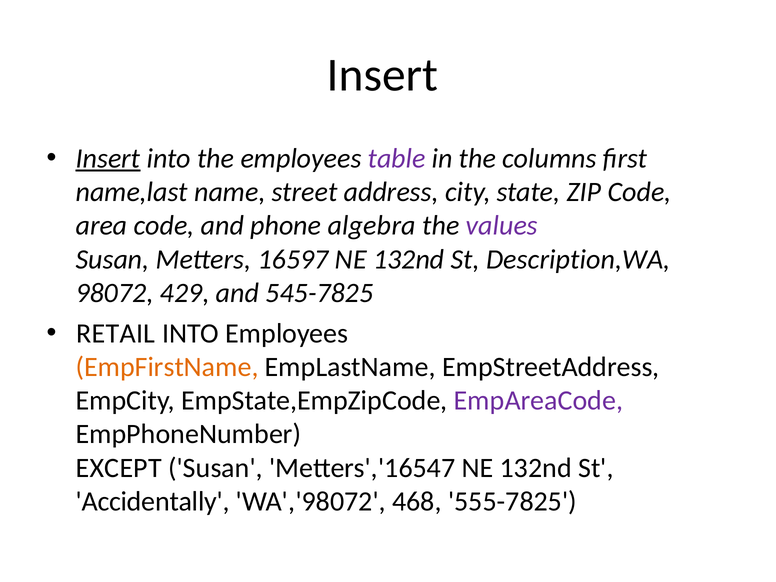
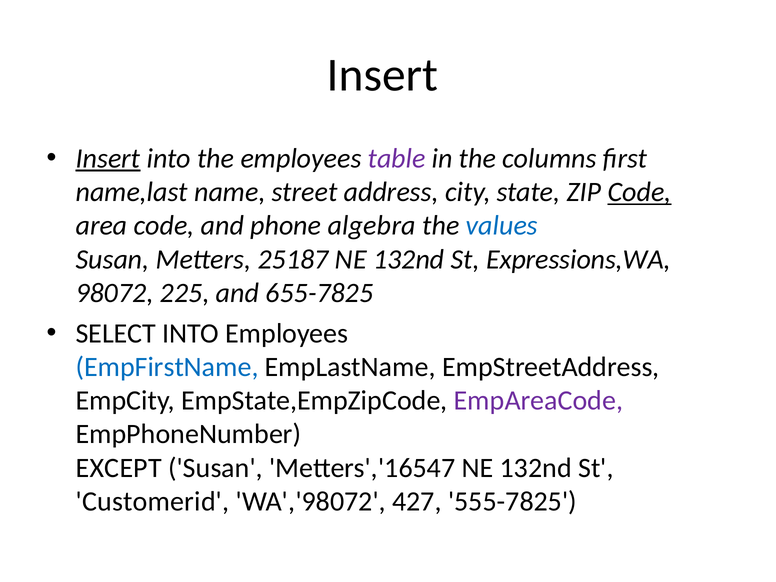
Code at (640, 192) underline: none -> present
values colour: purple -> blue
16597: 16597 -> 25187
Description,WA: Description,WA -> Expressions,WA
429: 429 -> 225
545-7825: 545-7825 -> 655-7825
RETAIL: RETAIL -> SELECT
EmpFirstName colour: orange -> blue
Accidentally: Accidentally -> Customerid
468: 468 -> 427
